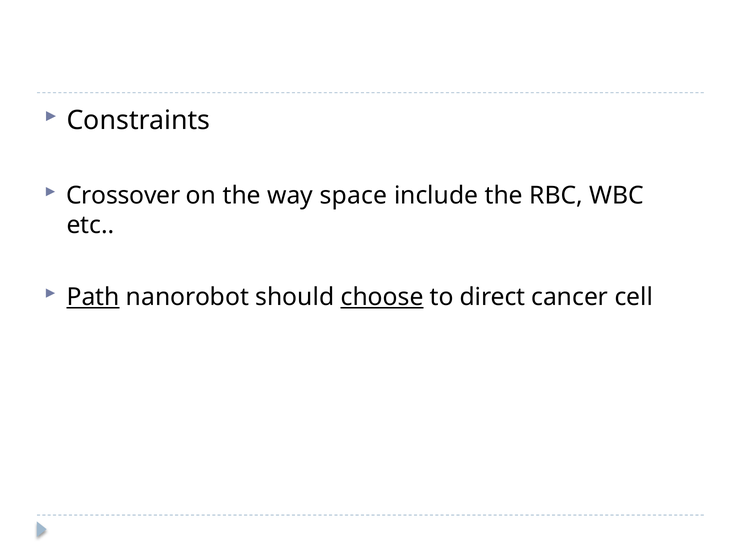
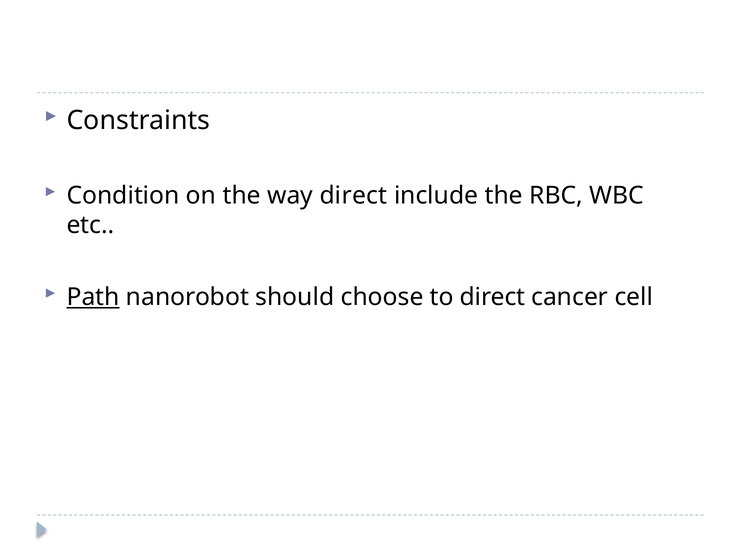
Crossover: Crossover -> Condition
way space: space -> direct
choose underline: present -> none
